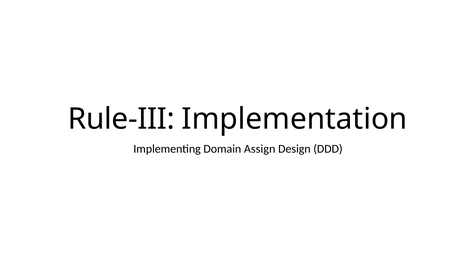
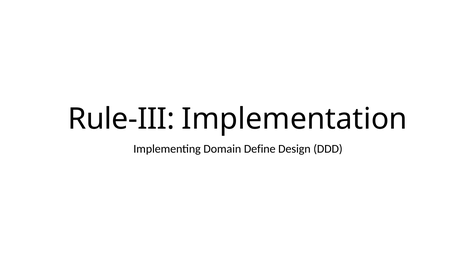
Assign: Assign -> Define
